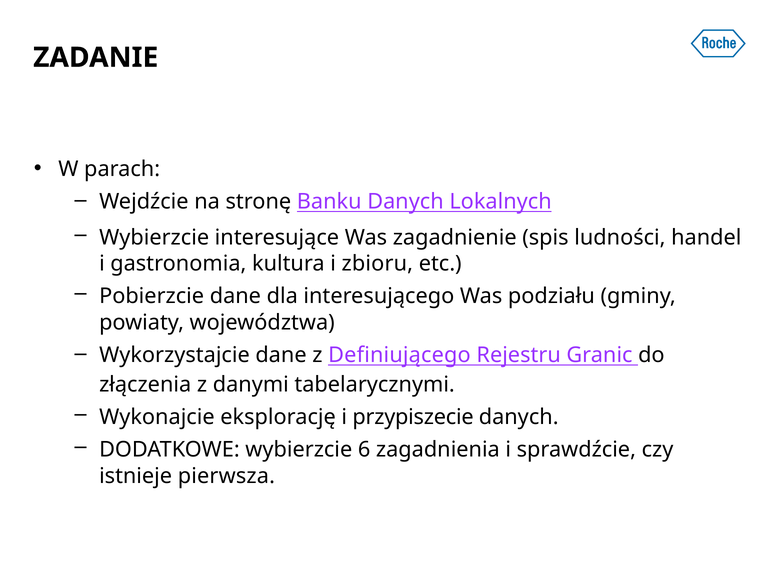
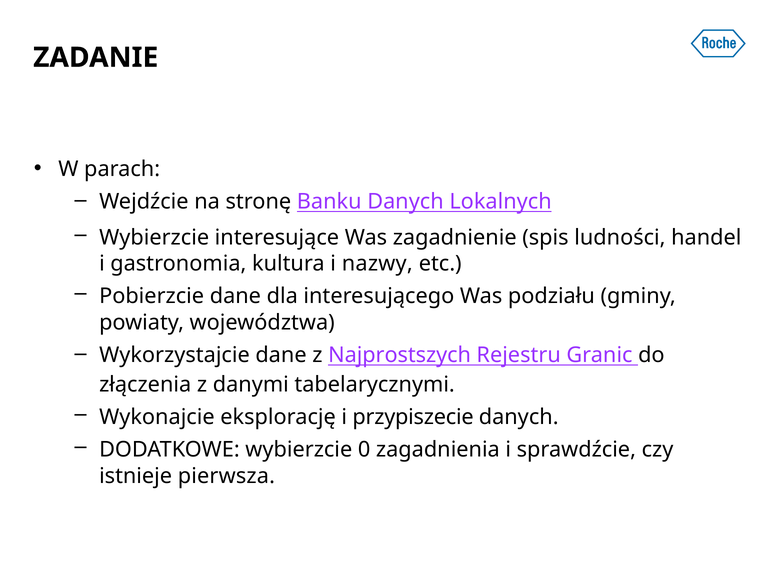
zbioru: zbioru -> nazwy
Definiującego: Definiującego -> Najprostszych
6: 6 -> 0
